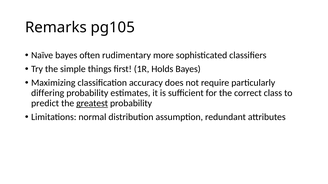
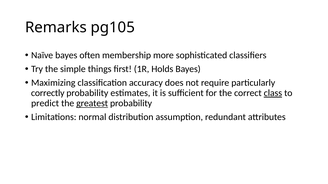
rudimentary: rudimentary -> membership
differing: differing -> correctly
class underline: none -> present
